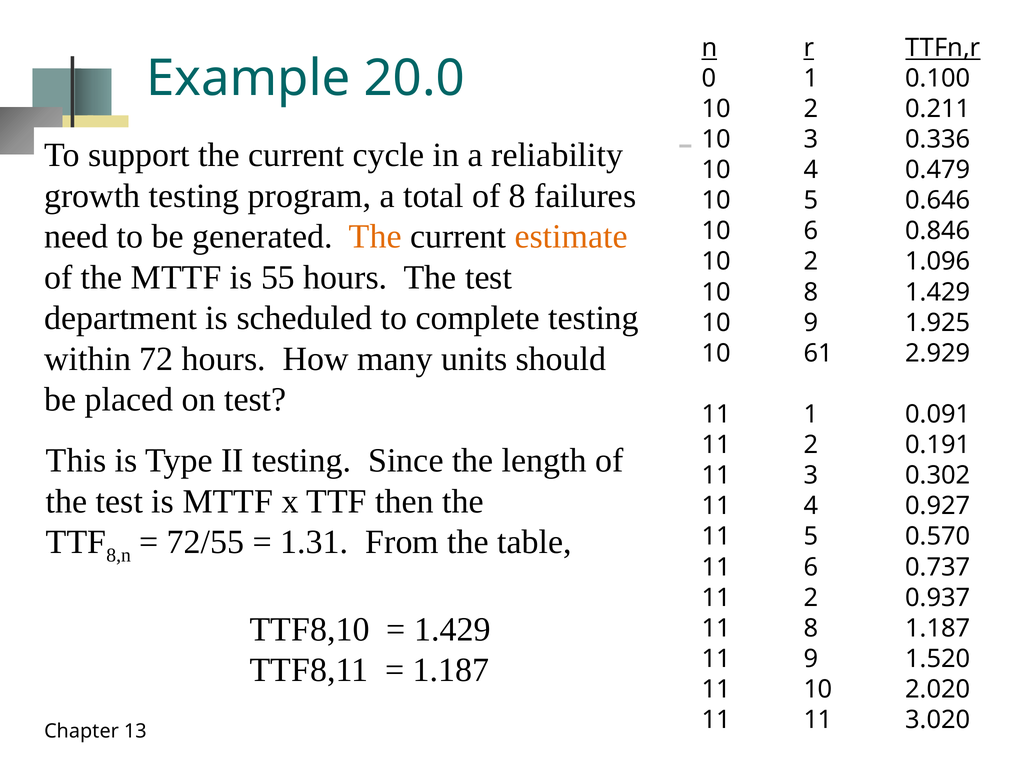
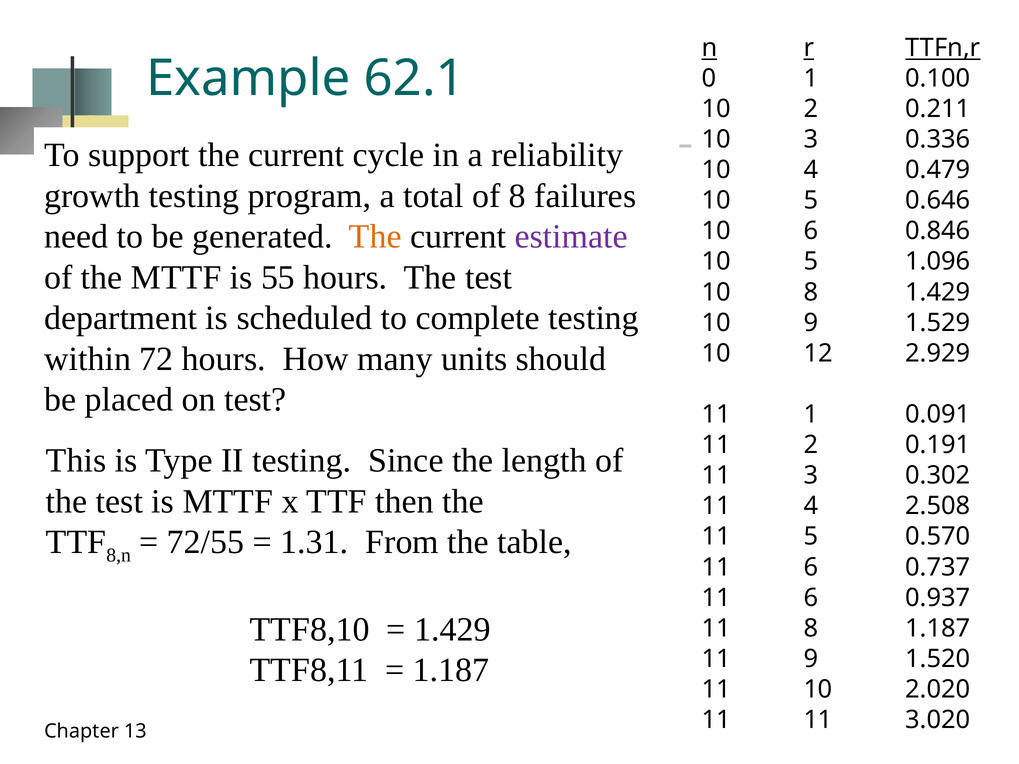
20.0: 20.0 -> 62.1
estimate colour: orange -> purple
2 at (811, 262): 2 -> 5
1.925: 1.925 -> 1.529
61: 61 -> 12
0.927: 0.927 -> 2.508
2 at (811, 598): 2 -> 6
